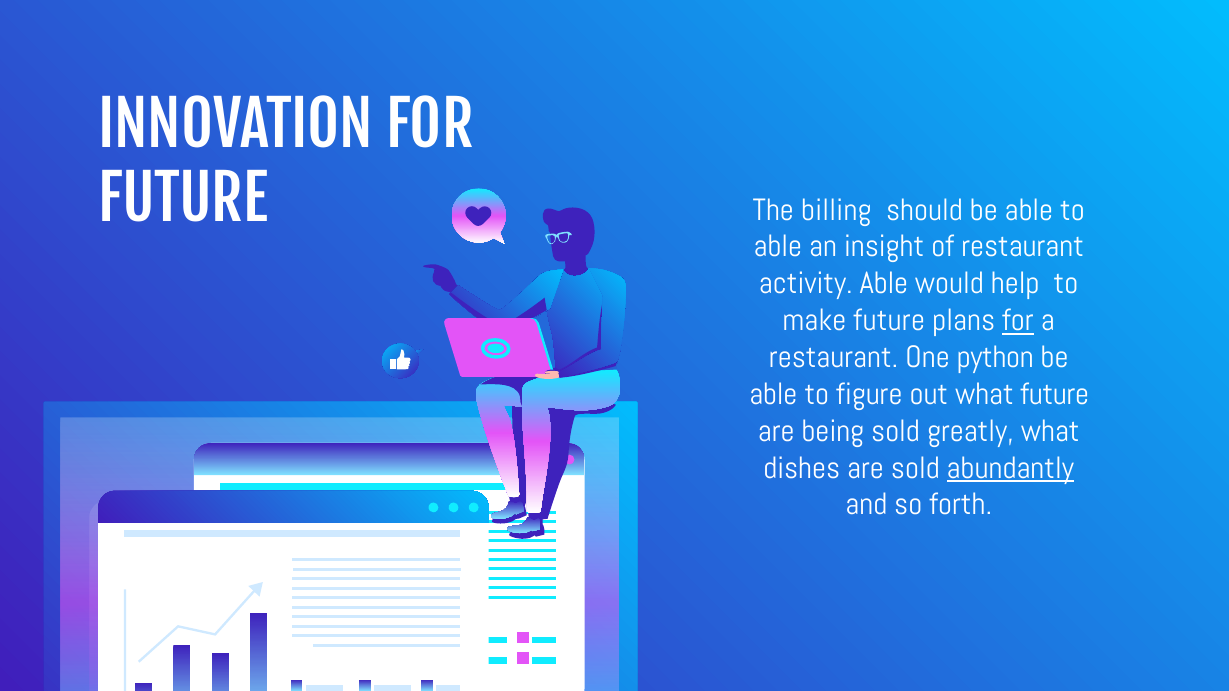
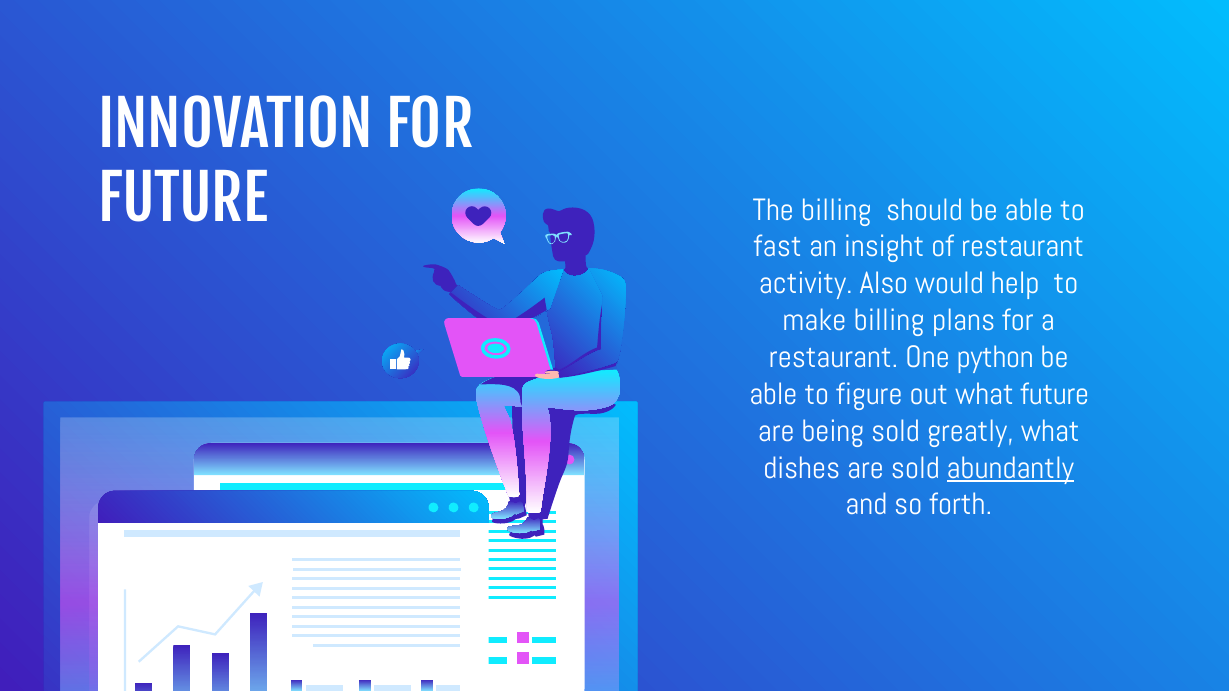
able at (778, 247): able -> fast
activity Able: Able -> Also
make future: future -> billing
for at (1018, 321) underline: present -> none
